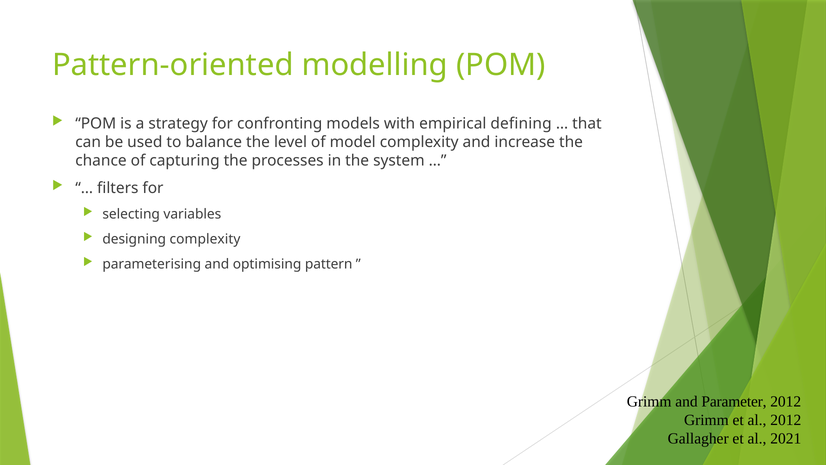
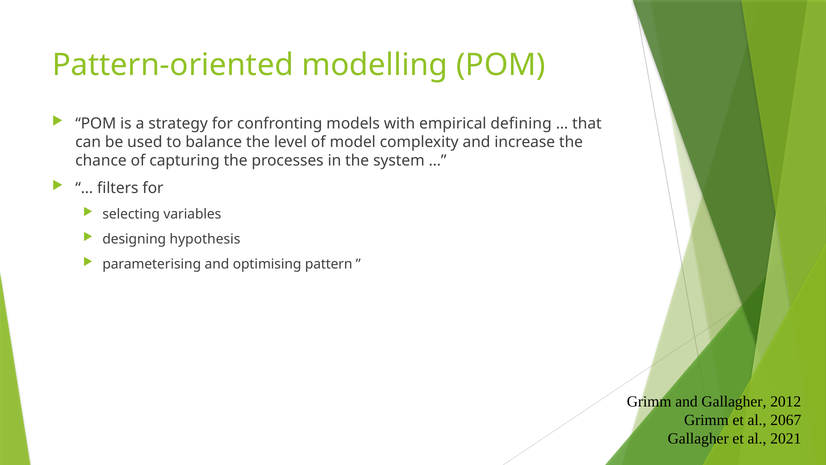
designing complexity: complexity -> hypothesis
and Parameter: Parameter -> Gallagher
al 2012: 2012 -> 2067
